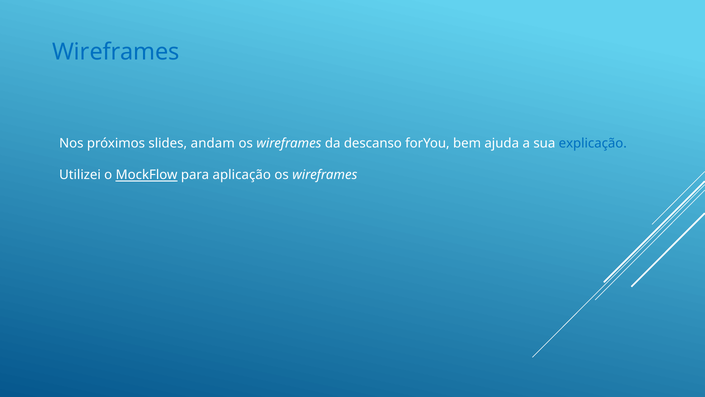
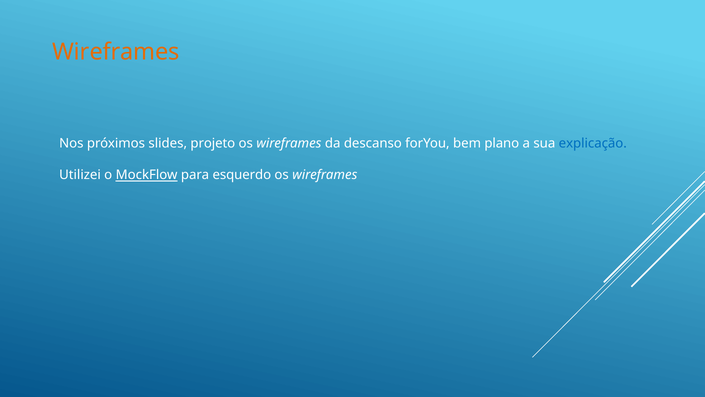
Wireframes at (116, 52) colour: blue -> orange
andam: andam -> projeto
ajuda: ajuda -> plano
aplicação: aplicação -> esquerdo
